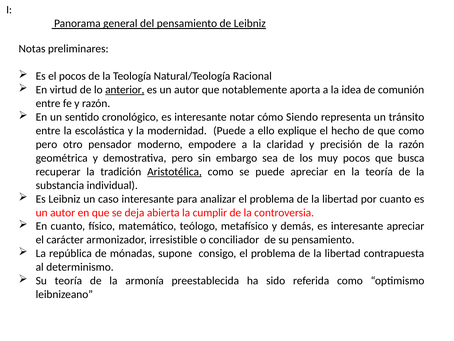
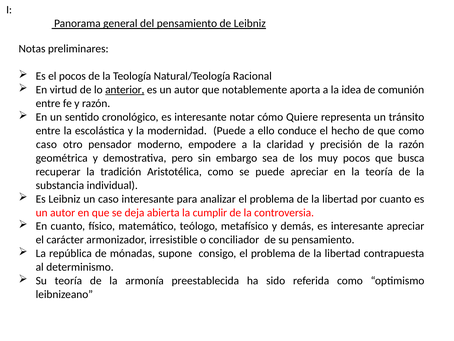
Siendo: Siendo -> Quiere
explique: explique -> conduce
pero at (46, 144): pero -> caso
Aristotélica underline: present -> none
